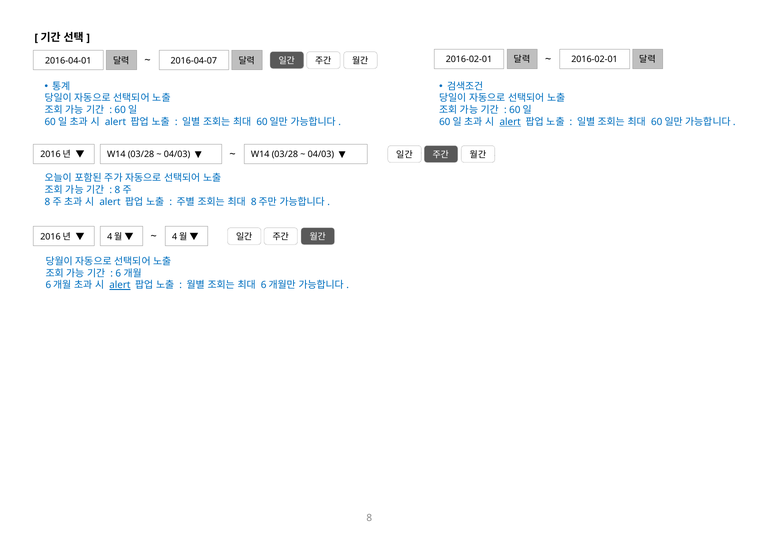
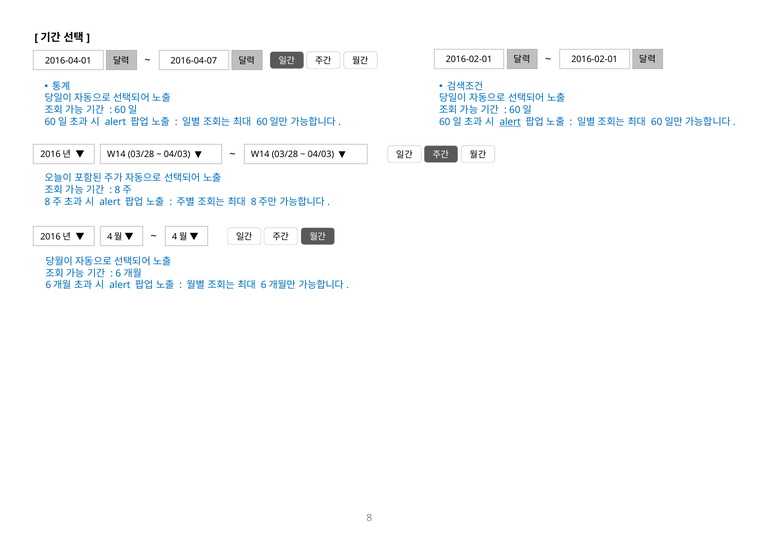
alert at (120, 286) underline: present -> none
